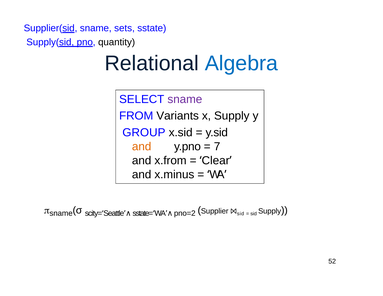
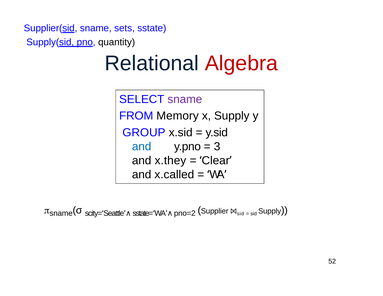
Algebra colour: blue -> red
Variants: Variants -> Memory
and at (142, 147) colour: orange -> blue
7: 7 -> 3
x.from: x.from -> x.they
x.minus: x.minus -> x.called
